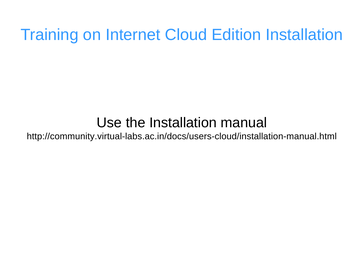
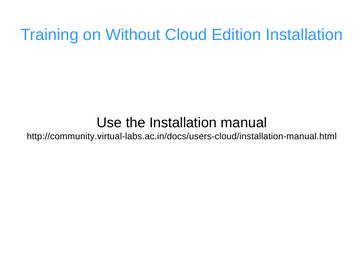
Internet: Internet -> Without
